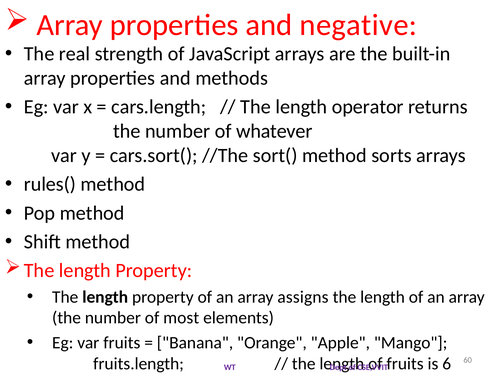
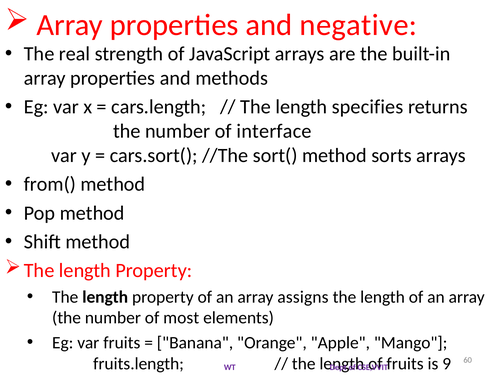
operator: operator -> specifies
whatever: whatever -> interface
rules(: rules( -> from(
6: 6 -> 9
